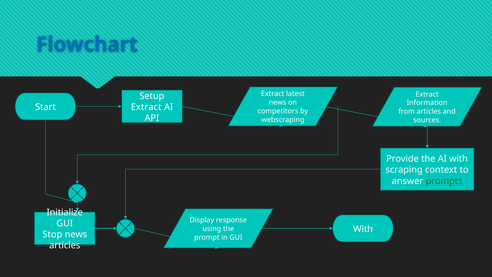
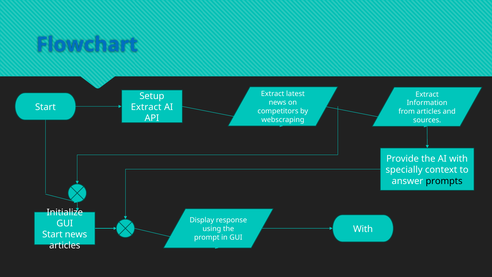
scraping: scraping -> specially
prompts colour: green -> black
Stop at (52, 234): Stop -> Start
